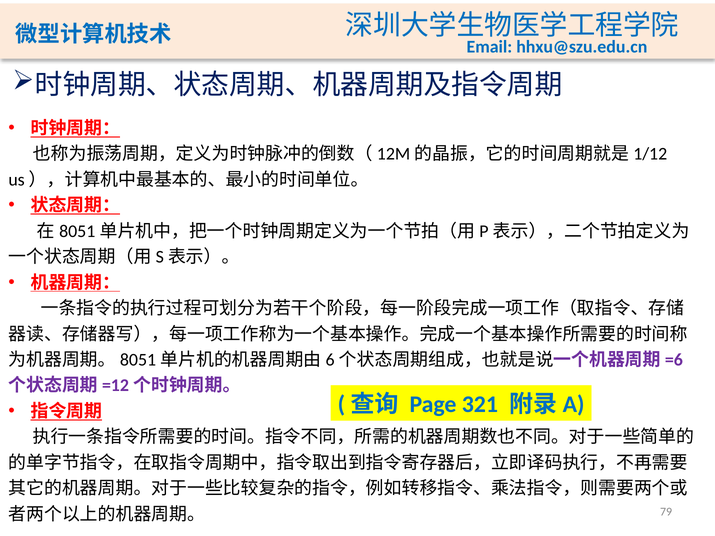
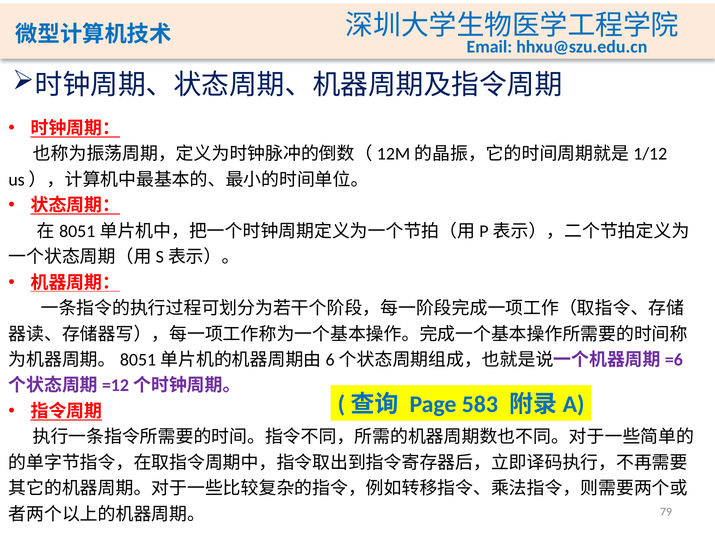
321: 321 -> 583
